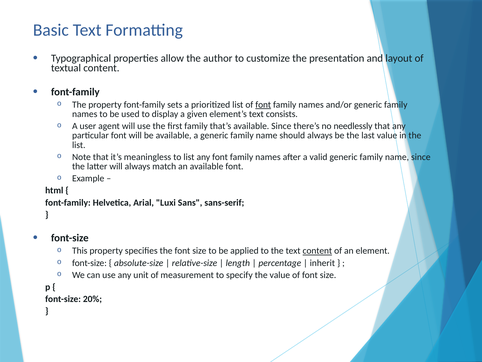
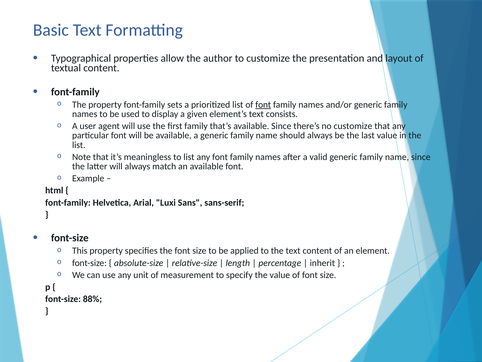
no needlessly: needlessly -> customize
content at (317, 251) underline: present -> none
20%: 20% -> 88%
